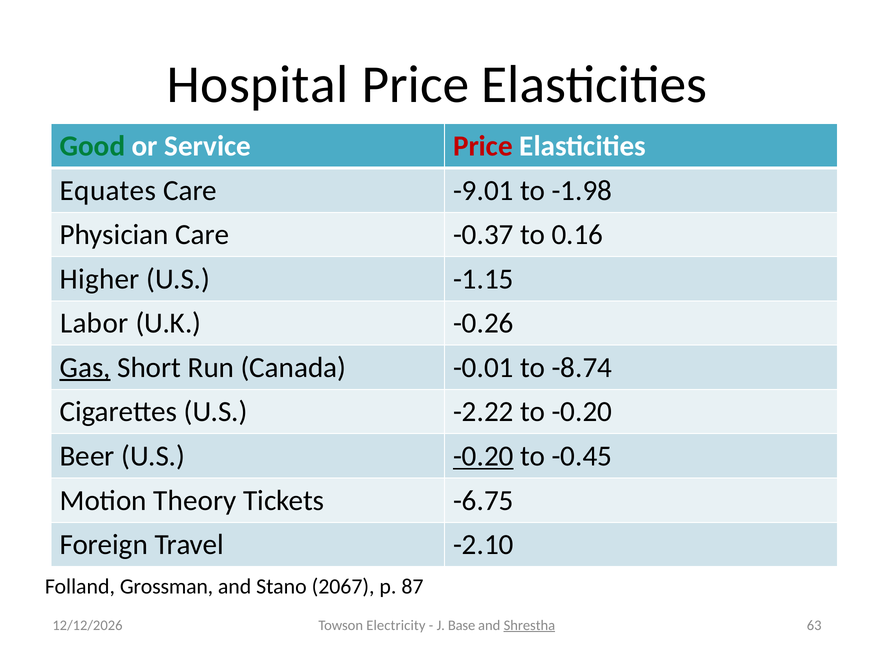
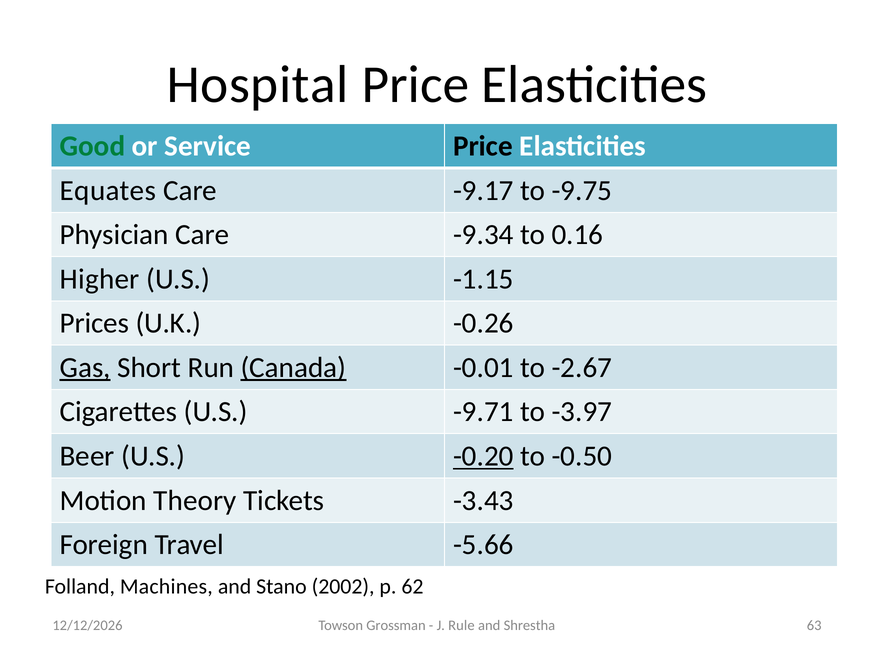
Price at (483, 146) colour: red -> black
-9.01: -9.01 -> -9.17
-1.98: -1.98 -> -9.75
-0.37: -0.37 -> -9.34
Labor: Labor -> Prices
Canada underline: none -> present
-8.74: -8.74 -> -2.67
-2.22: -2.22 -> -9.71
to -0.20: -0.20 -> -3.97
-0.45: -0.45 -> -0.50
-6.75: -6.75 -> -3.43
-2.10: -2.10 -> -5.66
Grossman: Grossman -> Machines
2067: 2067 -> 2002
87: 87 -> 62
Electricity: Electricity -> Grossman
Base: Base -> Rule
Shrestha underline: present -> none
